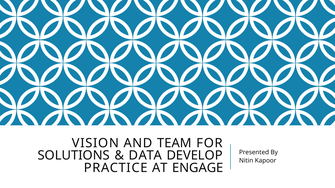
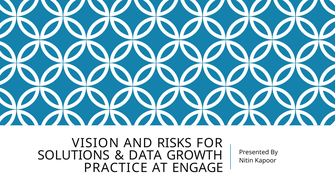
TEAM: TEAM -> RISKS
DEVELOP: DEVELOP -> GROWTH
